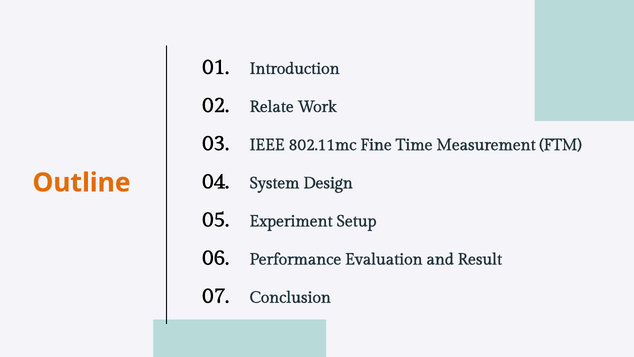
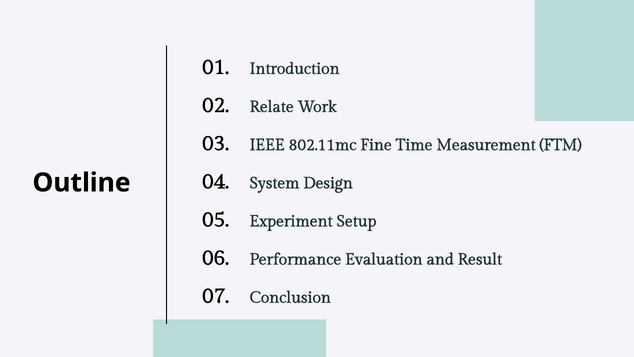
Outline colour: orange -> black
